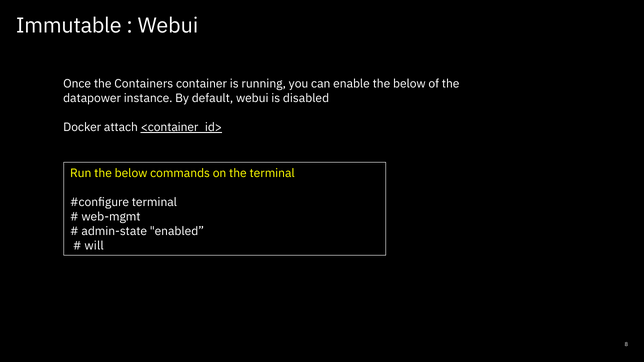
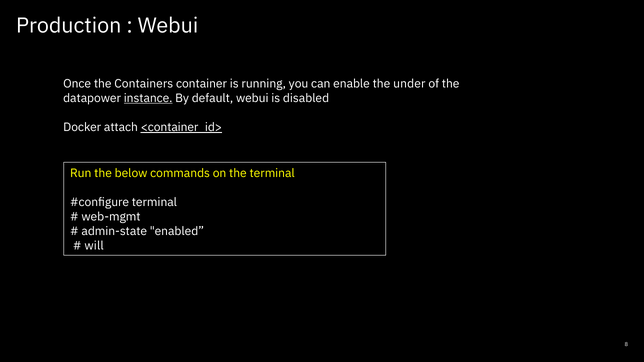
Immutable: Immutable -> Production
enable the below: below -> under
instance underline: none -> present
